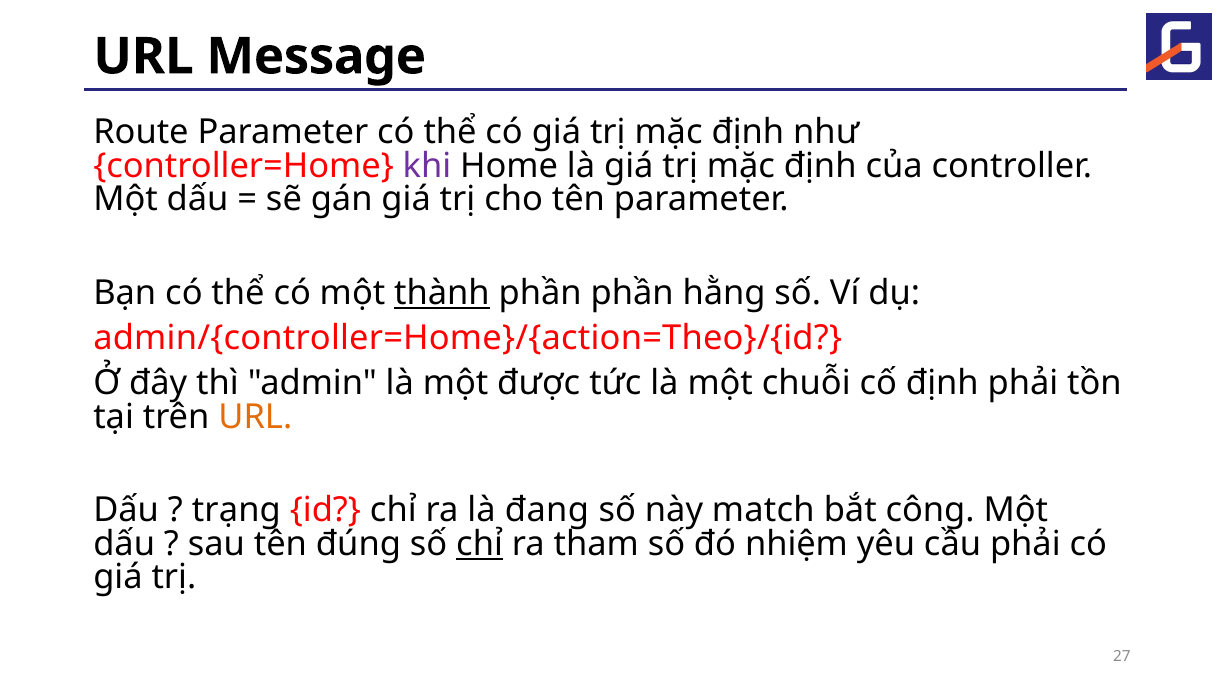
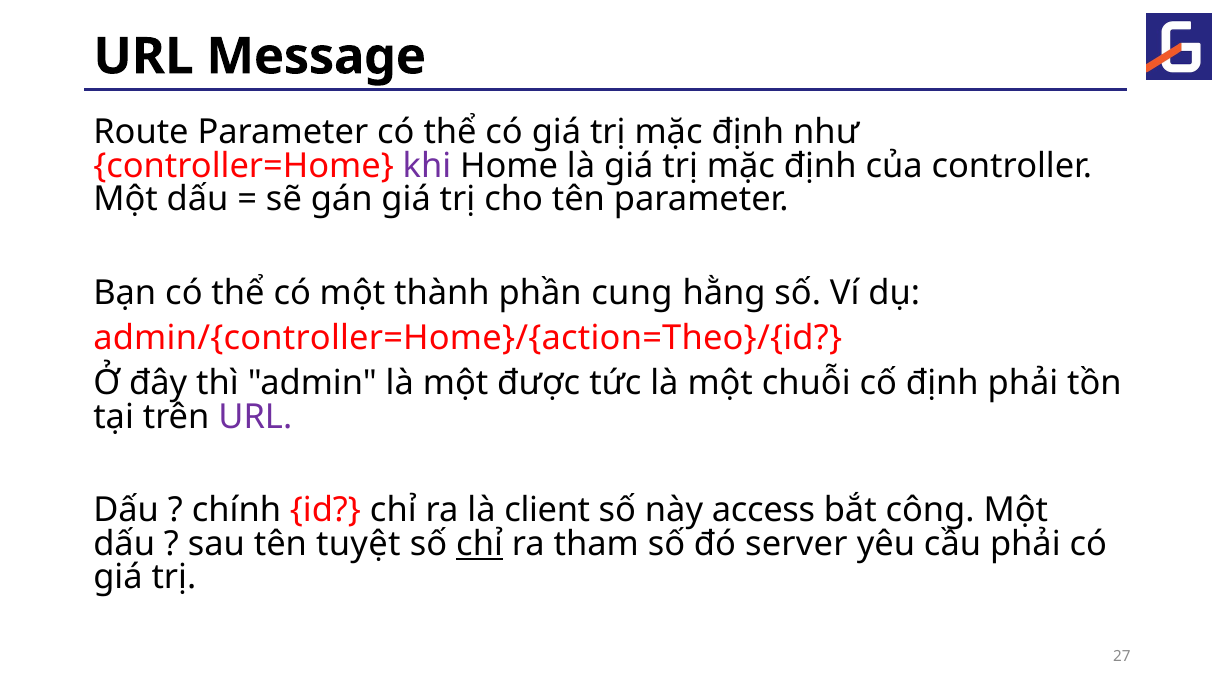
thành underline: present -> none
phần phần: phần -> cung
URL at (255, 416) colour: orange -> purple
trạng: trạng -> chính
đang: đang -> client
match: match -> access
đúng: đúng -> tuyệt
nhiệm: nhiệm -> server
